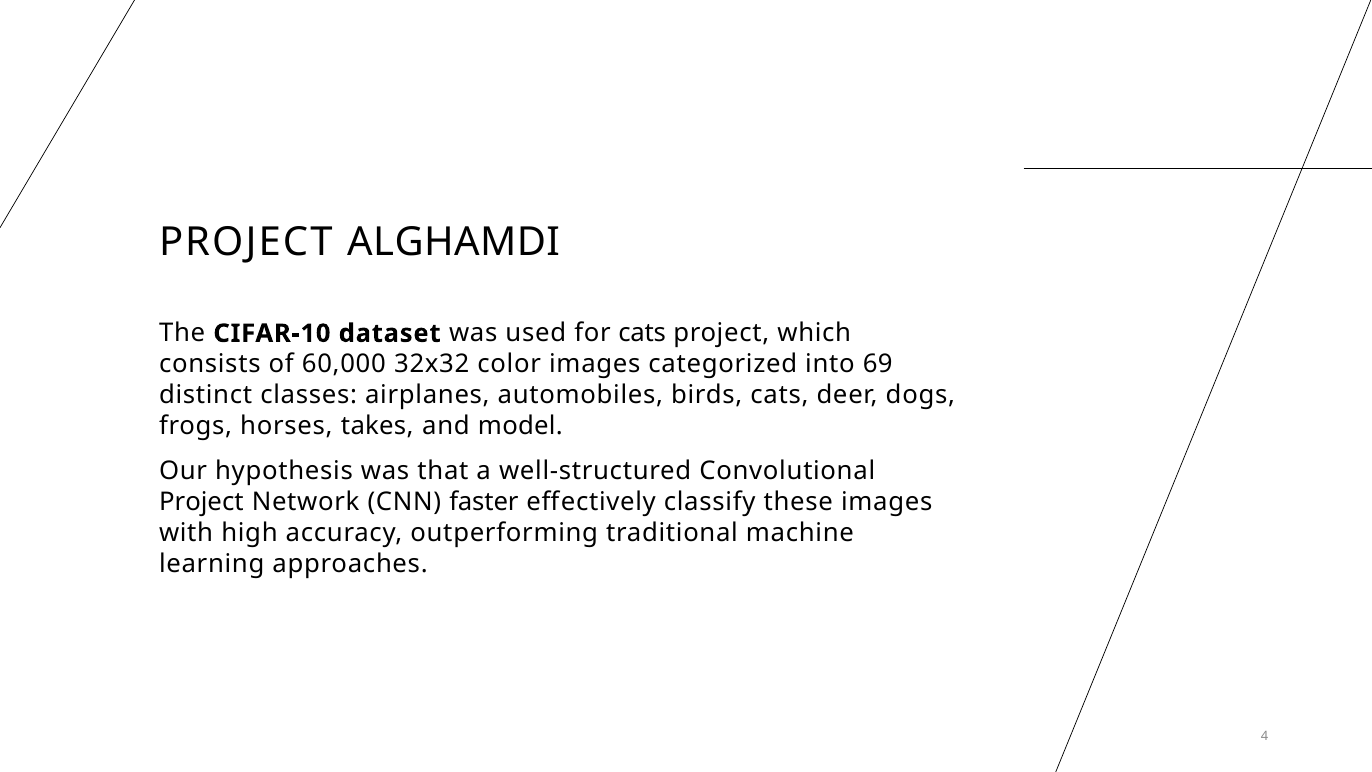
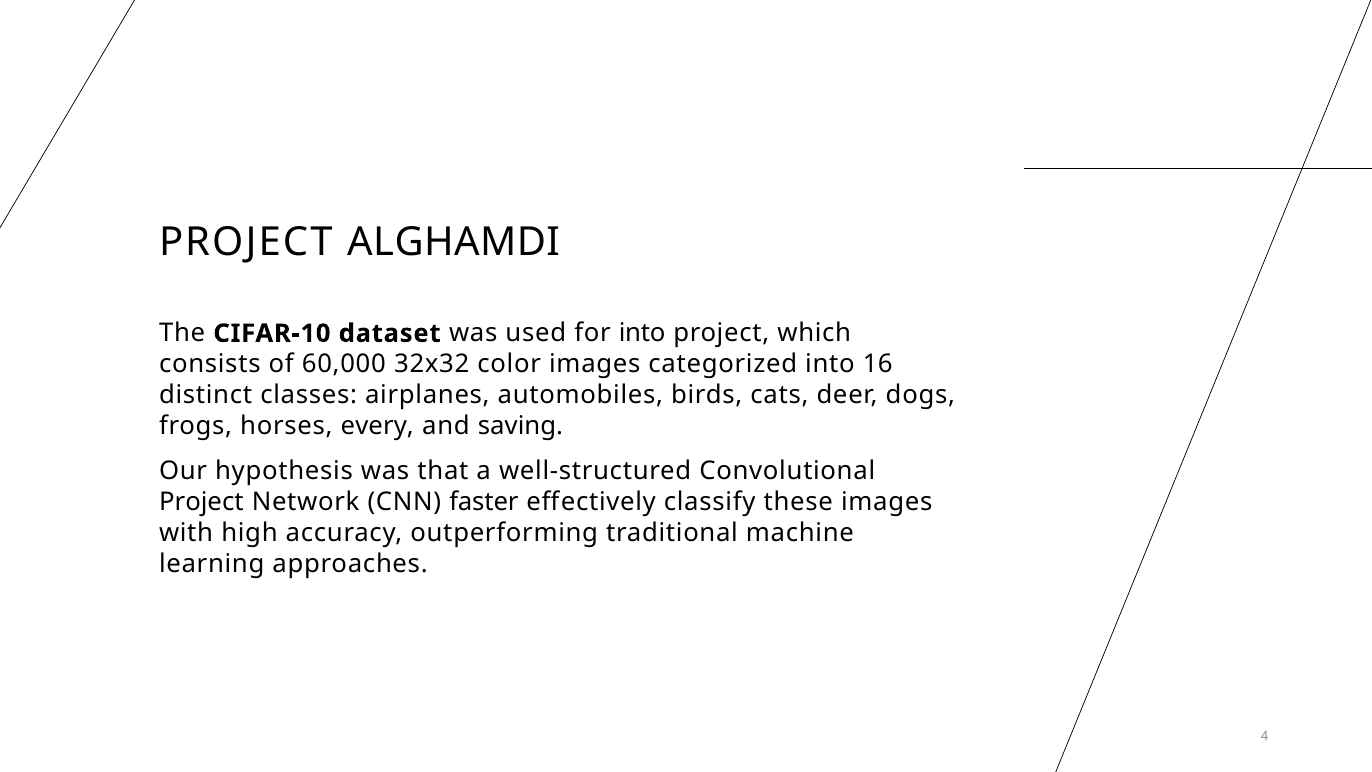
for cats: cats -> into
69: 69 -> 16
takes: takes -> every
model: model -> saving
